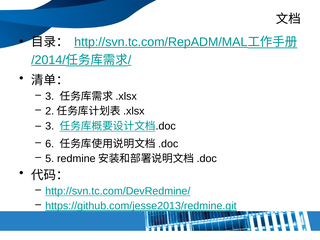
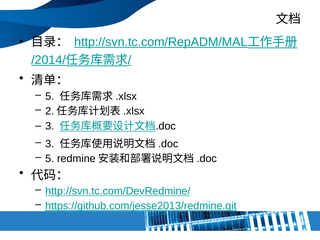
3 at (50, 96): 3 -> 5
6 at (50, 144): 6 -> 3
